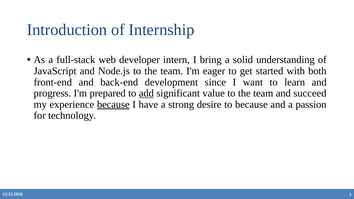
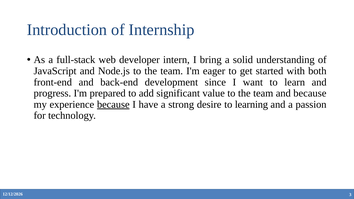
add underline: present -> none
and succeed: succeed -> because
to because: because -> learning
